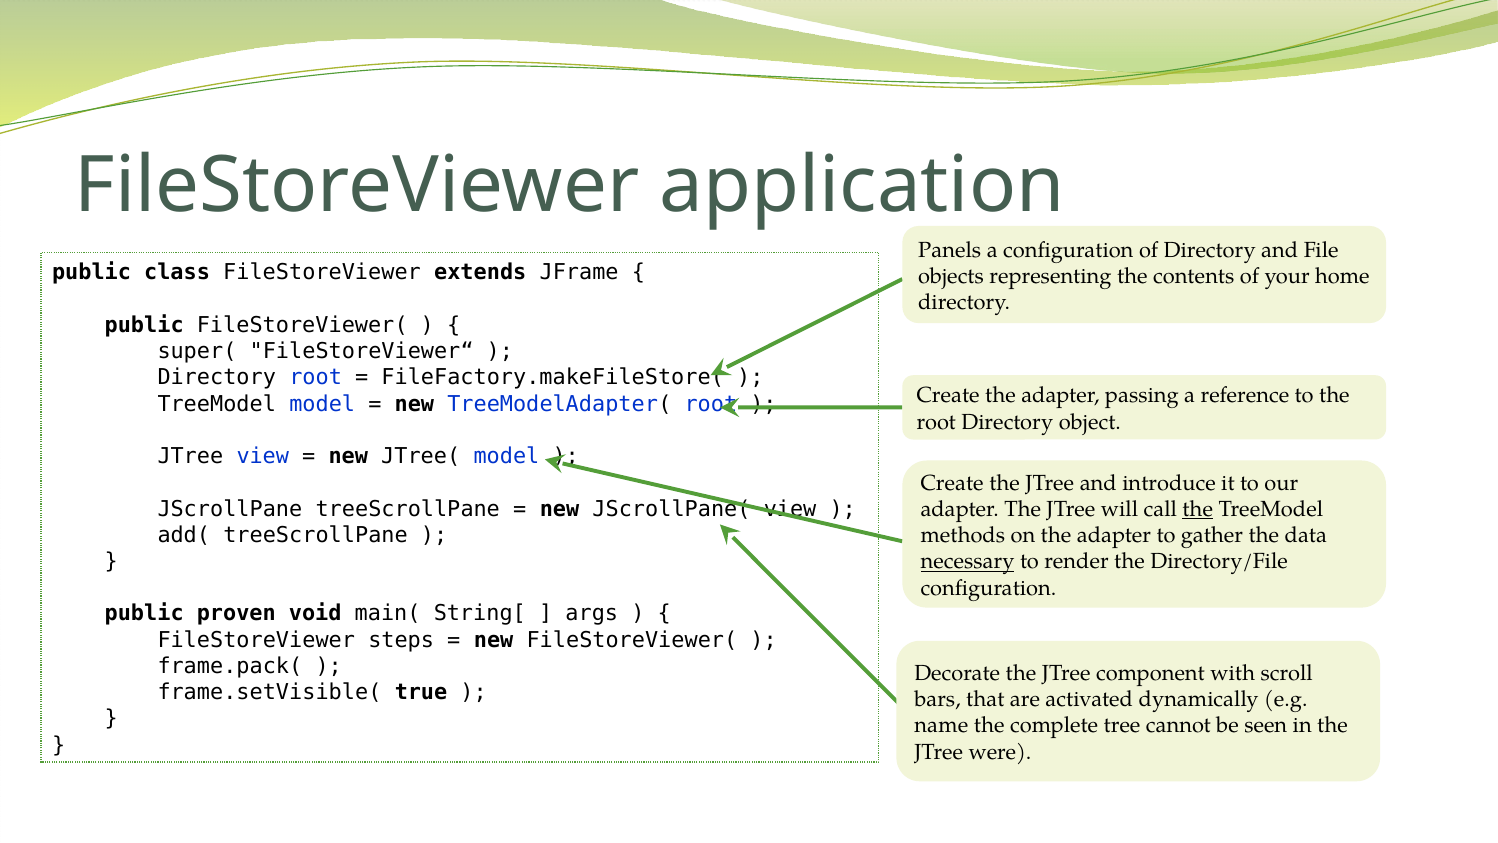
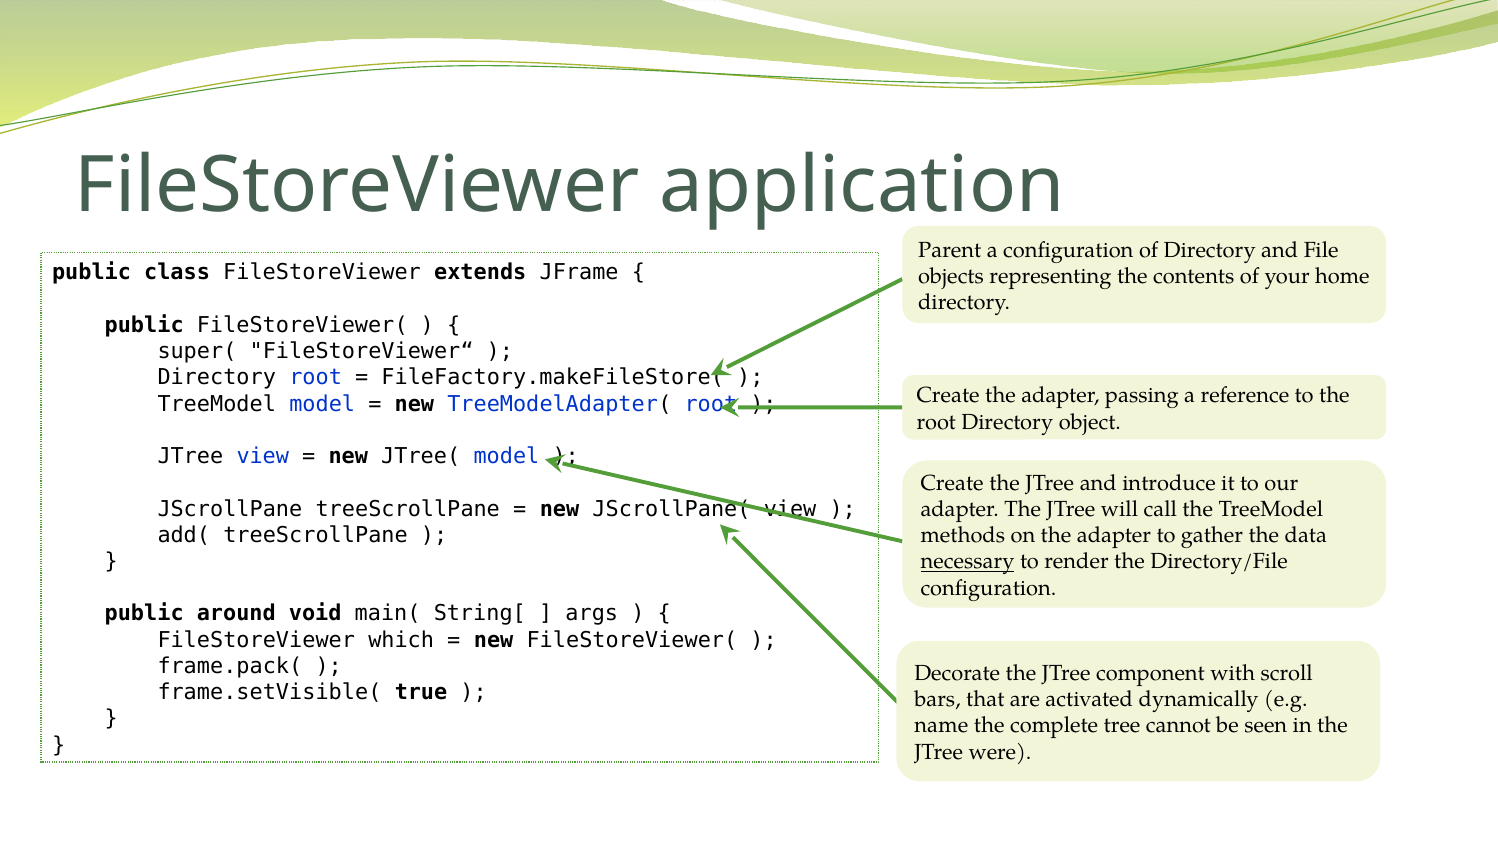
Panels: Panels -> Parent
the at (1198, 509) underline: present -> none
proven: proven -> around
steps: steps -> which
